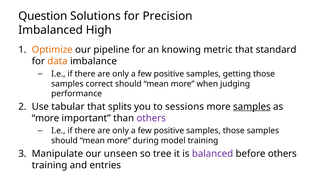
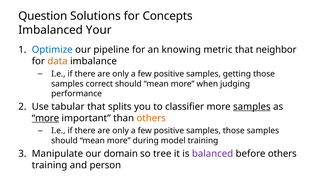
Precision: Precision -> Concepts
High: High -> Your
Optimize colour: orange -> blue
standard: standard -> neighbor
sessions: sessions -> classifier
more at (45, 118) underline: none -> present
others at (151, 118) colour: purple -> orange
unseen: unseen -> domain
entries: entries -> person
